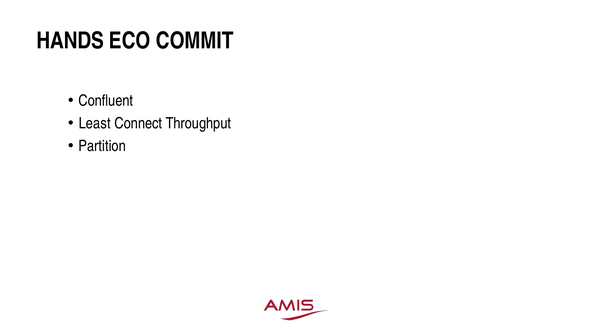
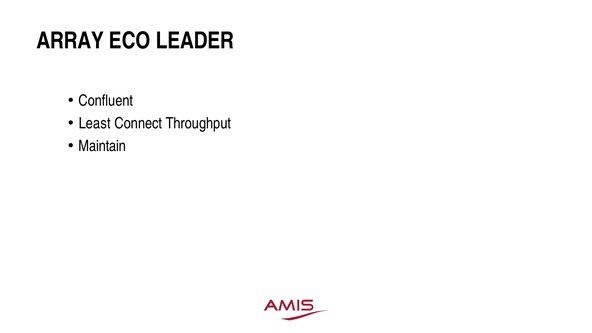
HANDS: HANDS -> ARRAY
COMMIT: COMMIT -> LEADER
Partition: Partition -> Maintain
